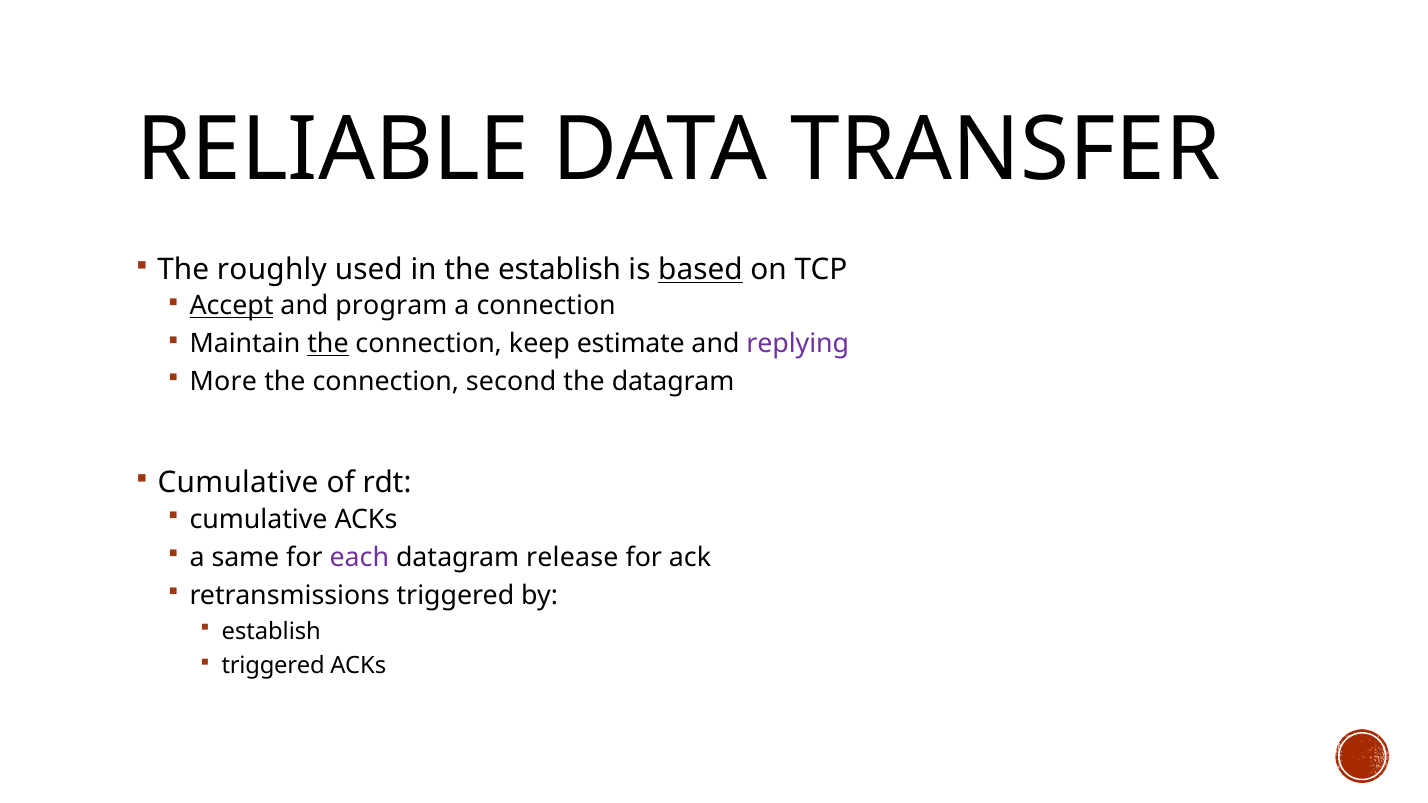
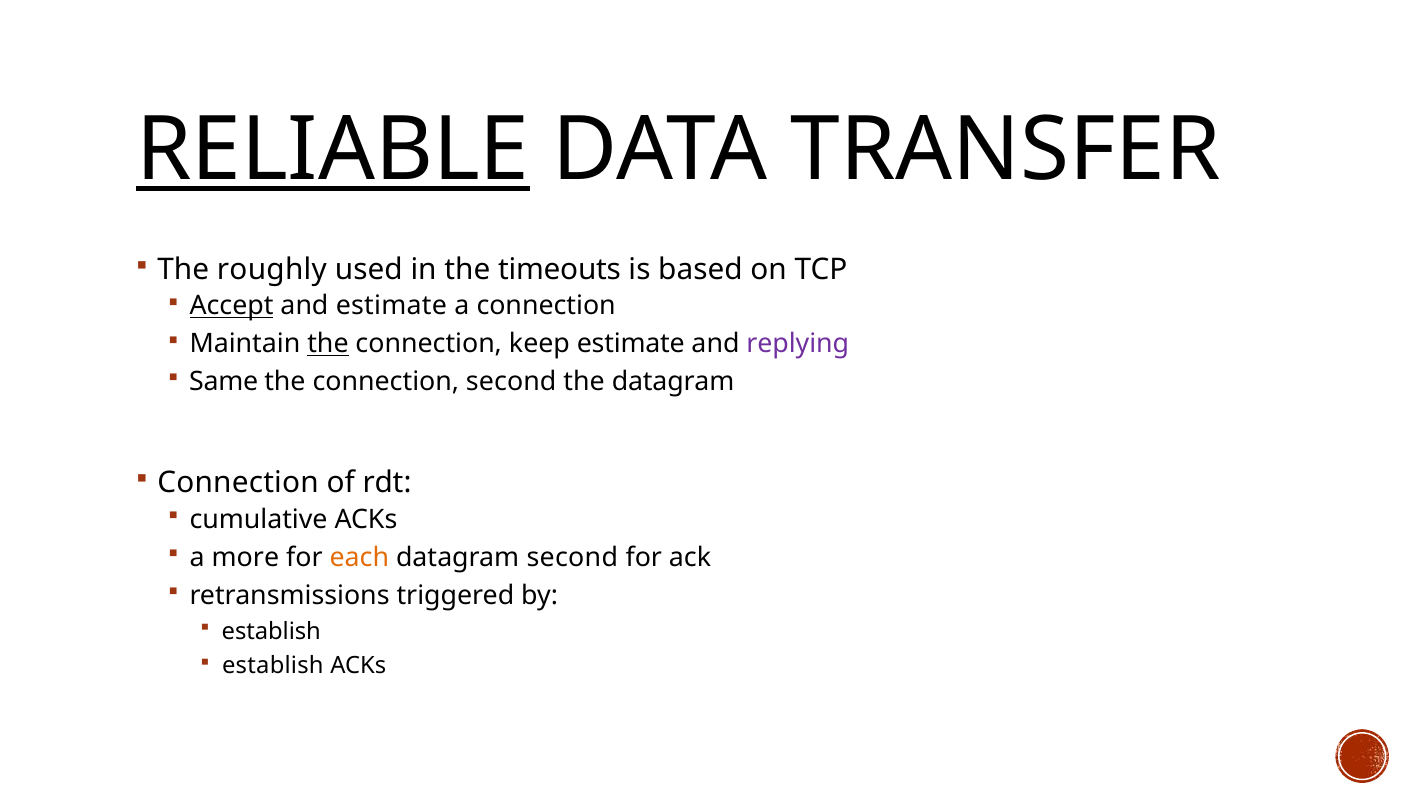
RELIABLE underline: none -> present
the establish: establish -> timeouts
based underline: present -> none
and program: program -> estimate
More: More -> Same
Cumulative at (238, 483): Cumulative -> Connection
same: same -> more
each colour: purple -> orange
datagram release: release -> second
triggered at (273, 666): triggered -> establish
